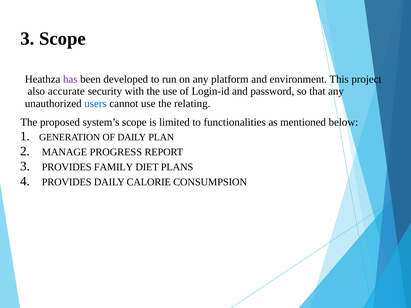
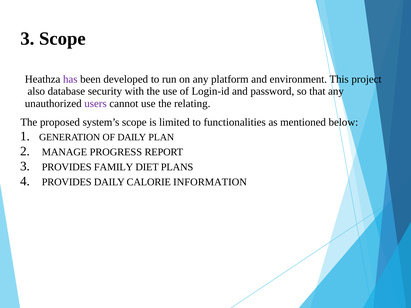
accurate: accurate -> database
users colour: blue -> purple
CONSUMPSION: CONSUMPSION -> INFORMATION
